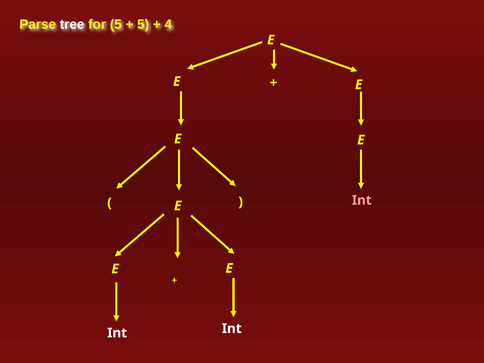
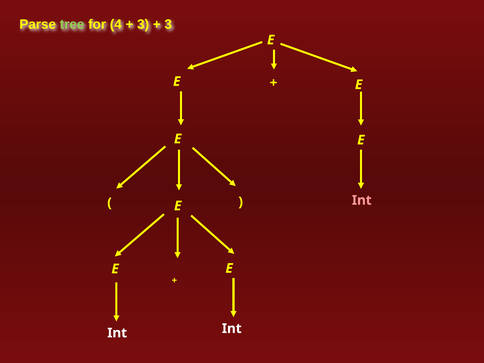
tree colour: white -> light green
for 5: 5 -> 4
5 at (143, 25): 5 -> 3
4 at (168, 25): 4 -> 3
